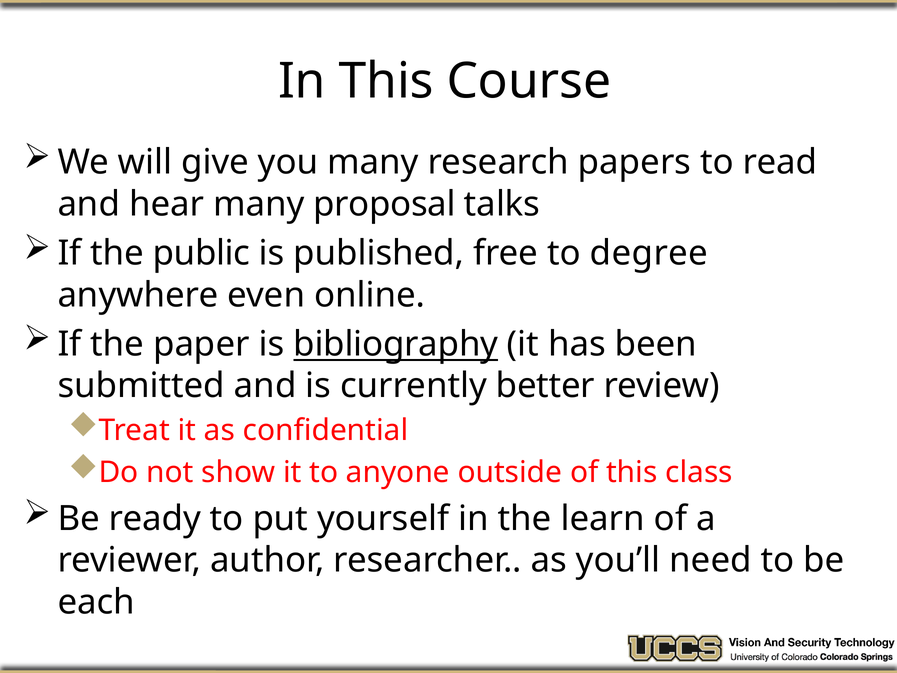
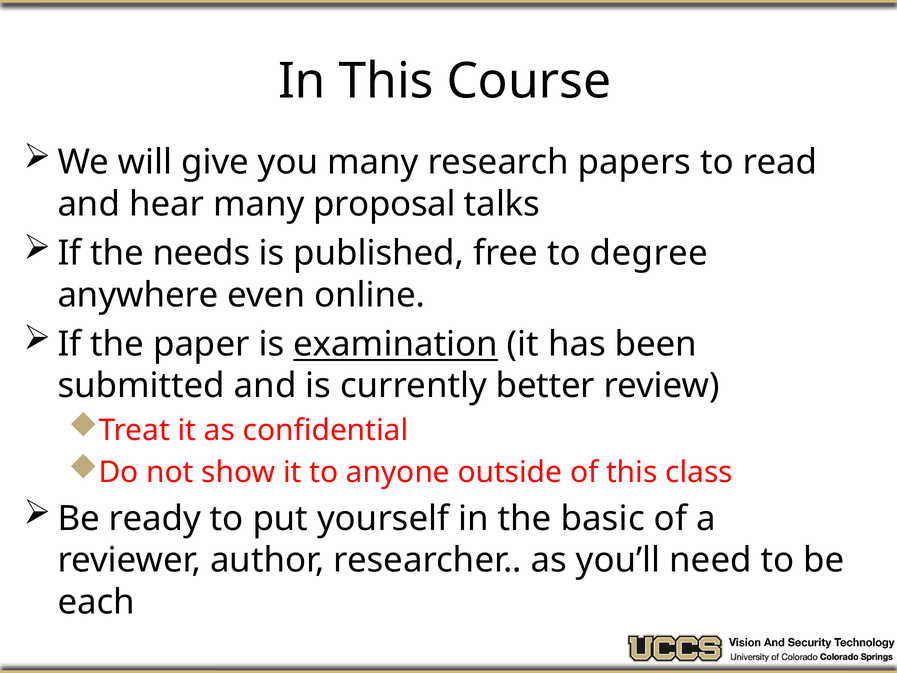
public: public -> needs
bibliography: bibliography -> examination
learn: learn -> basic
